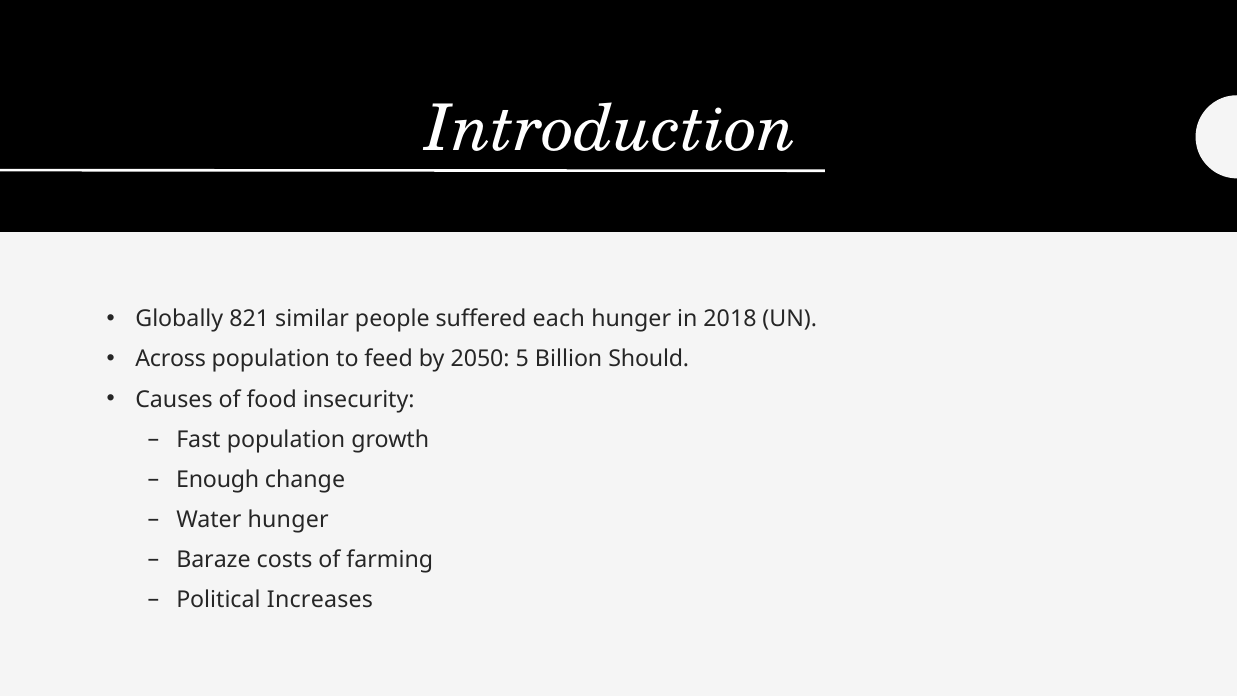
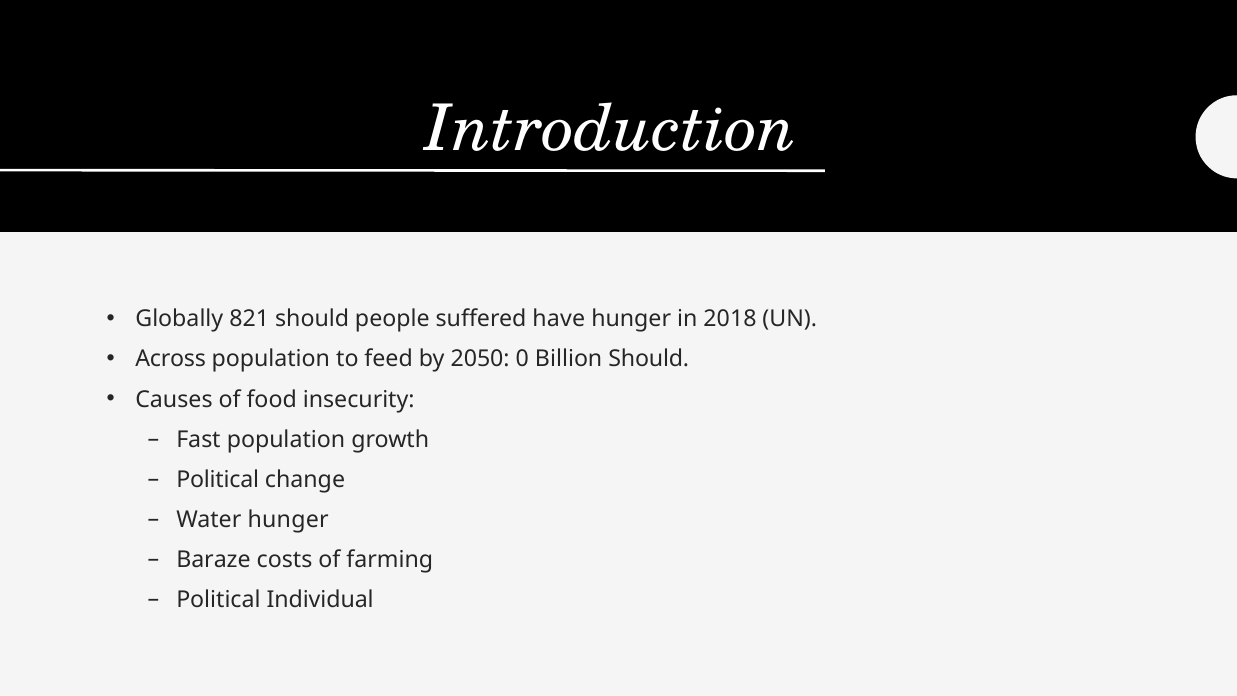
821 similar: similar -> should
each: each -> have
5: 5 -> 0
Enough at (218, 479): Enough -> Political
Increases: Increases -> Individual
